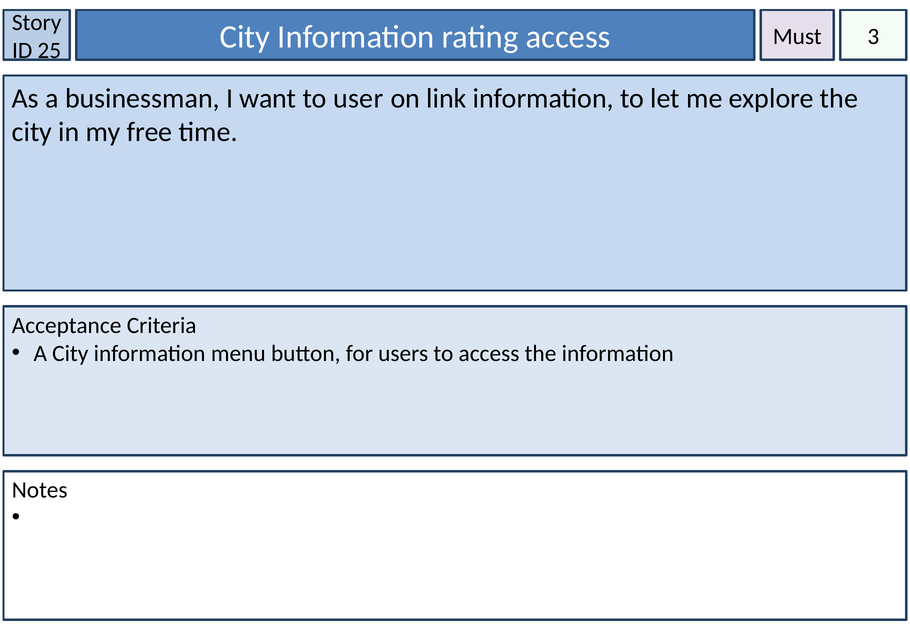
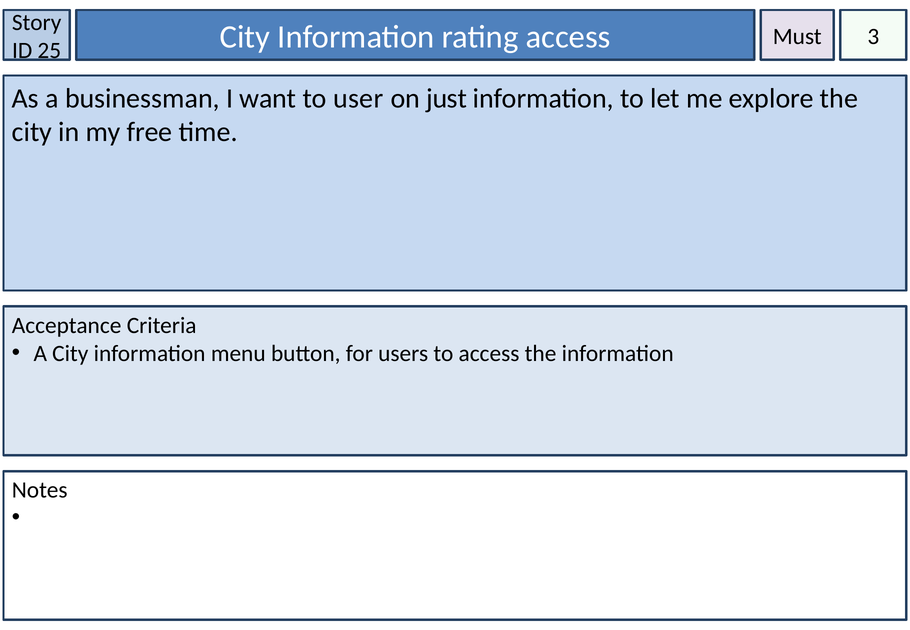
link: link -> just
